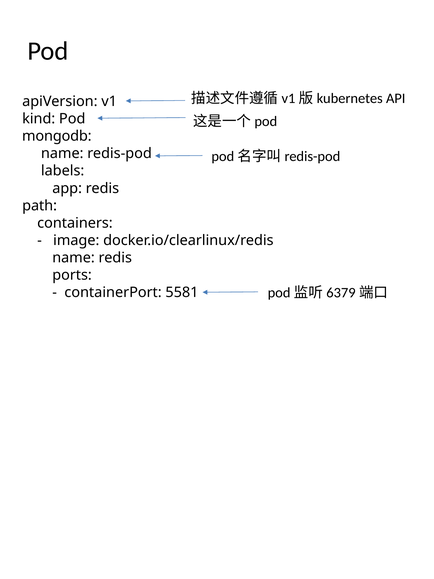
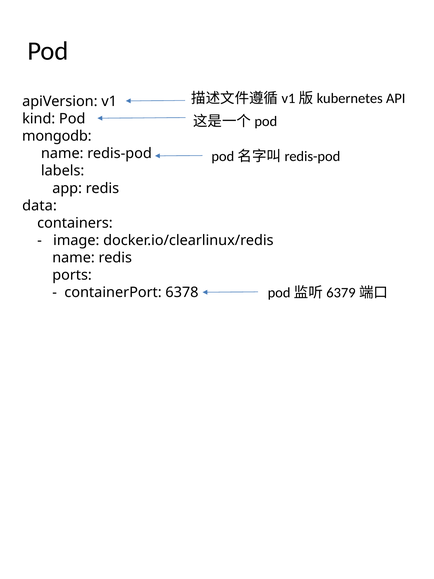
path: path -> data
5581: 5581 -> 6378
